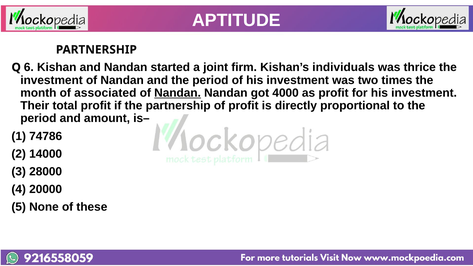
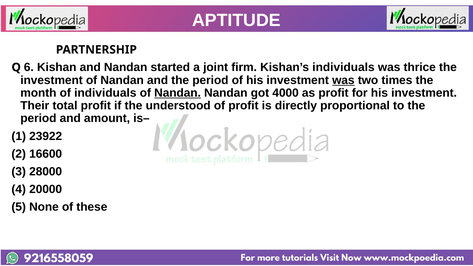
was at (343, 80) underline: none -> present
of associated: associated -> individuals
the partnership: partnership -> understood
74786: 74786 -> 23922
14000: 14000 -> 16600
